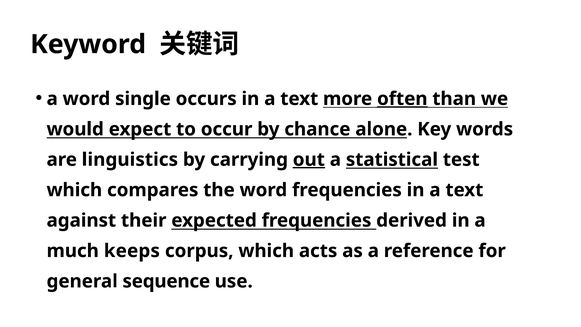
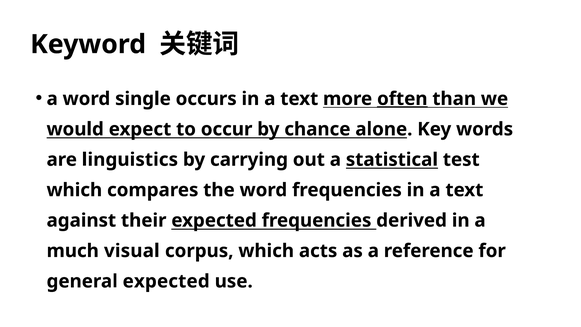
out underline: present -> none
keeps: keeps -> visual
general sequence: sequence -> expected
